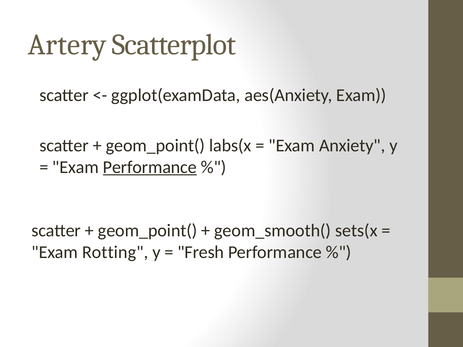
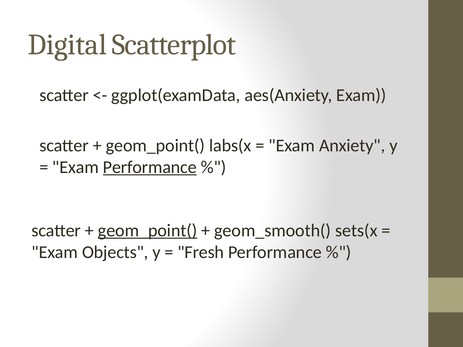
Artery: Artery -> Digital
geom_point( at (148, 231) underline: none -> present
Rotting: Rotting -> Objects
